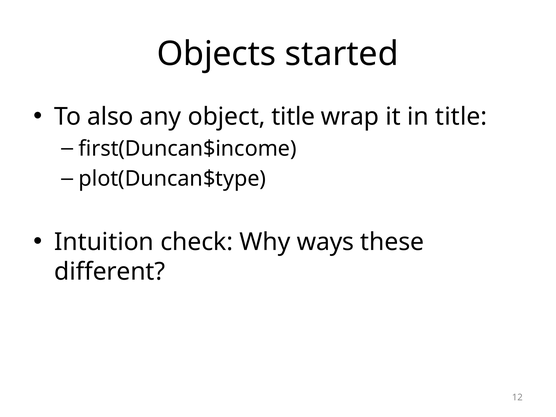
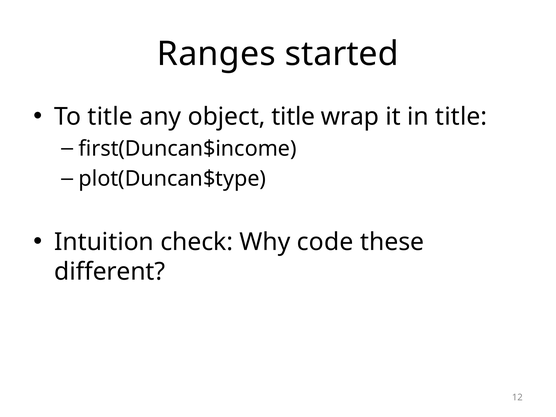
Objects: Objects -> Ranges
To also: also -> title
ways: ways -> code
